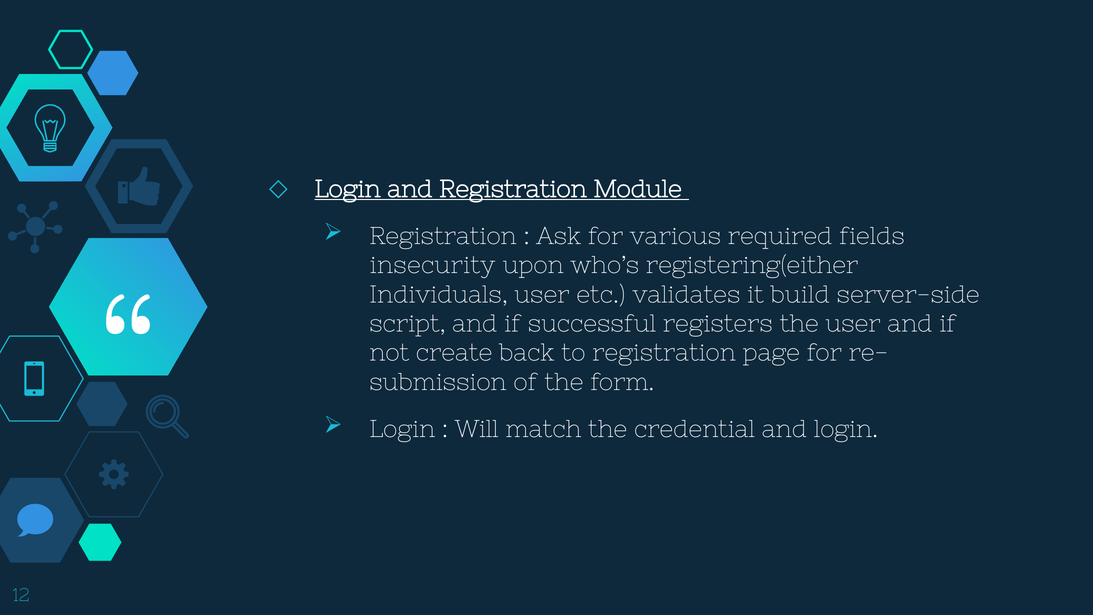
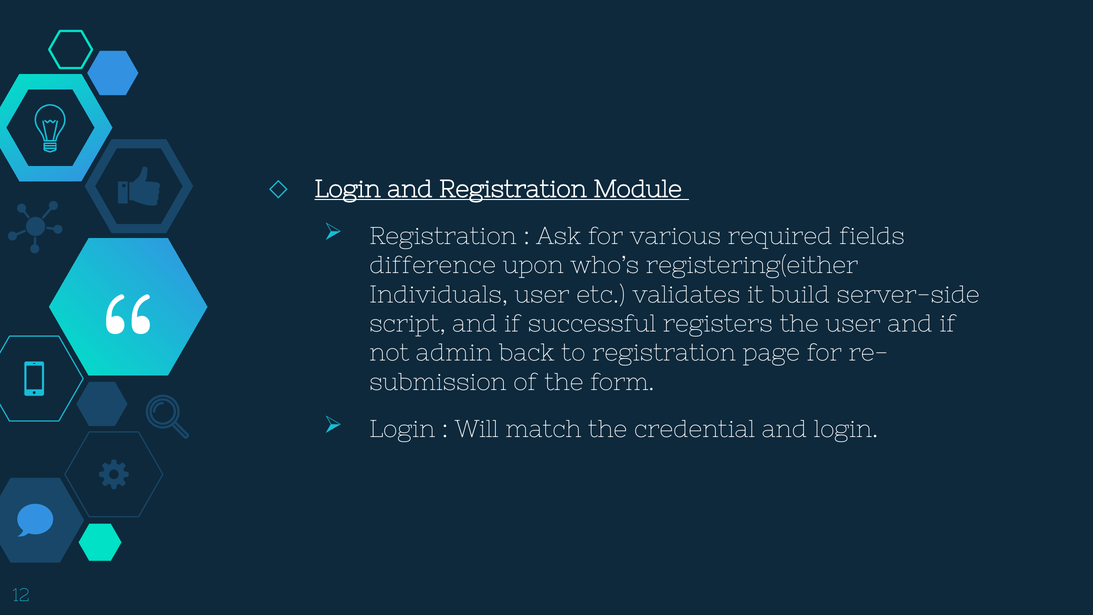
insecurity: insecurity -> difference
create: create -> admin
